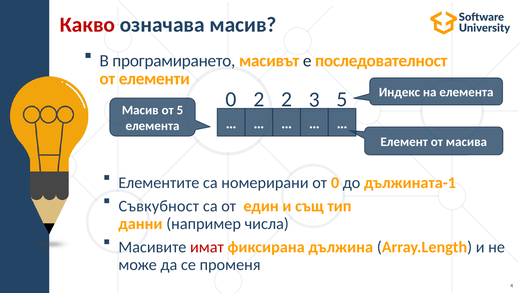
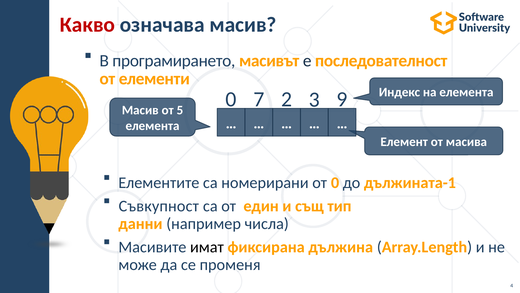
0 2: 2 -> 7
3 5: 5 -> 9
Съвкубност: Съвкубност -> Съвкупност
имат colour: red -> black
